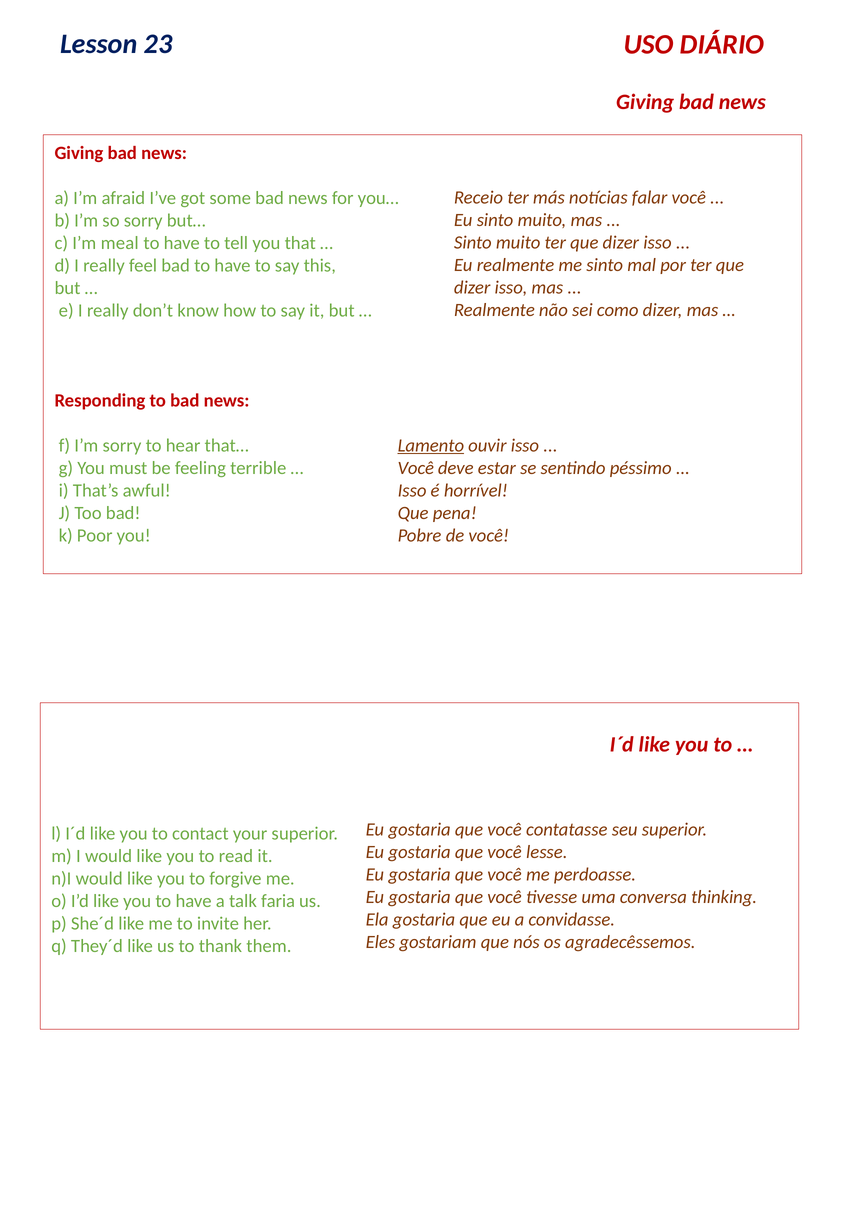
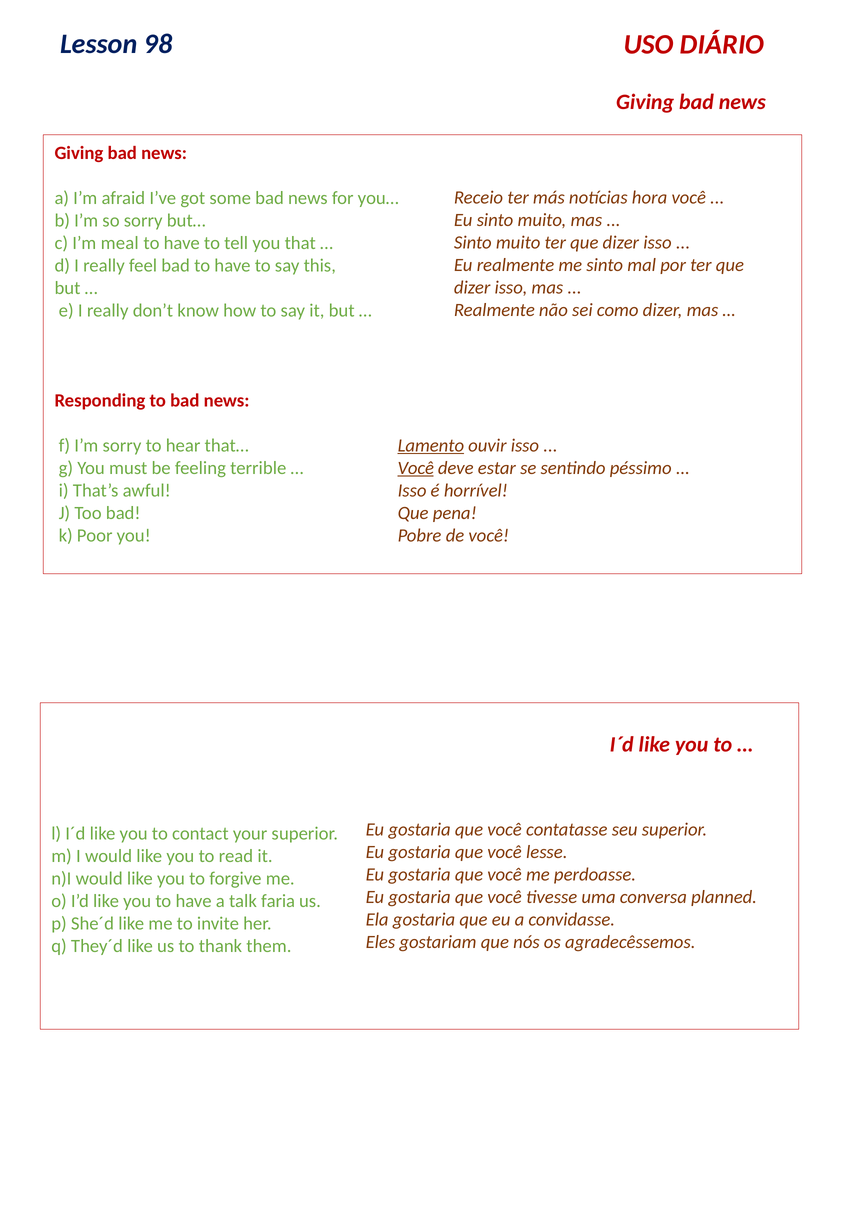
23: 23 -> 98
falar: falar -> hora
Você at (416, 468) underline: none -> present
thinking: thinking -> planned
